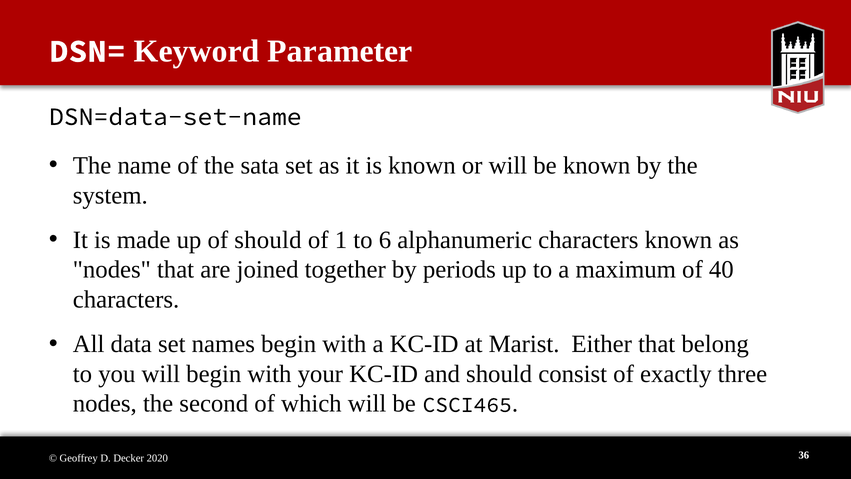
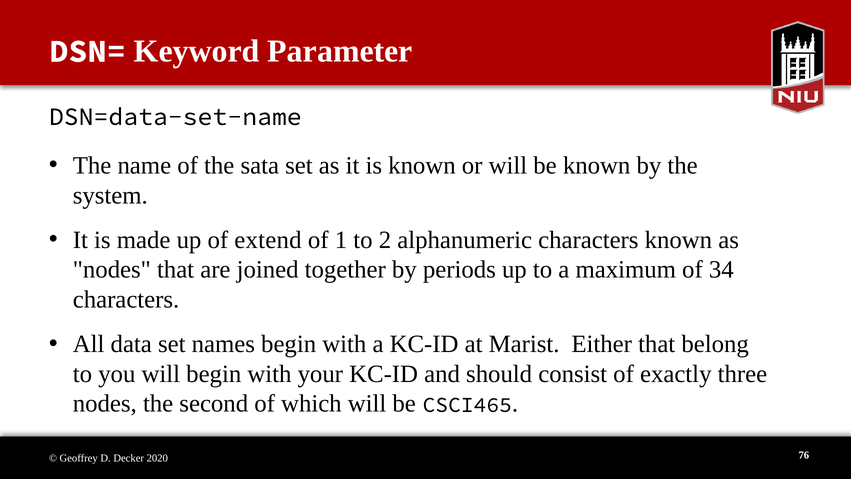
of should: should -> extend
6: 6 -> 2
40: 40 -> 34
36: 36 -> 76
